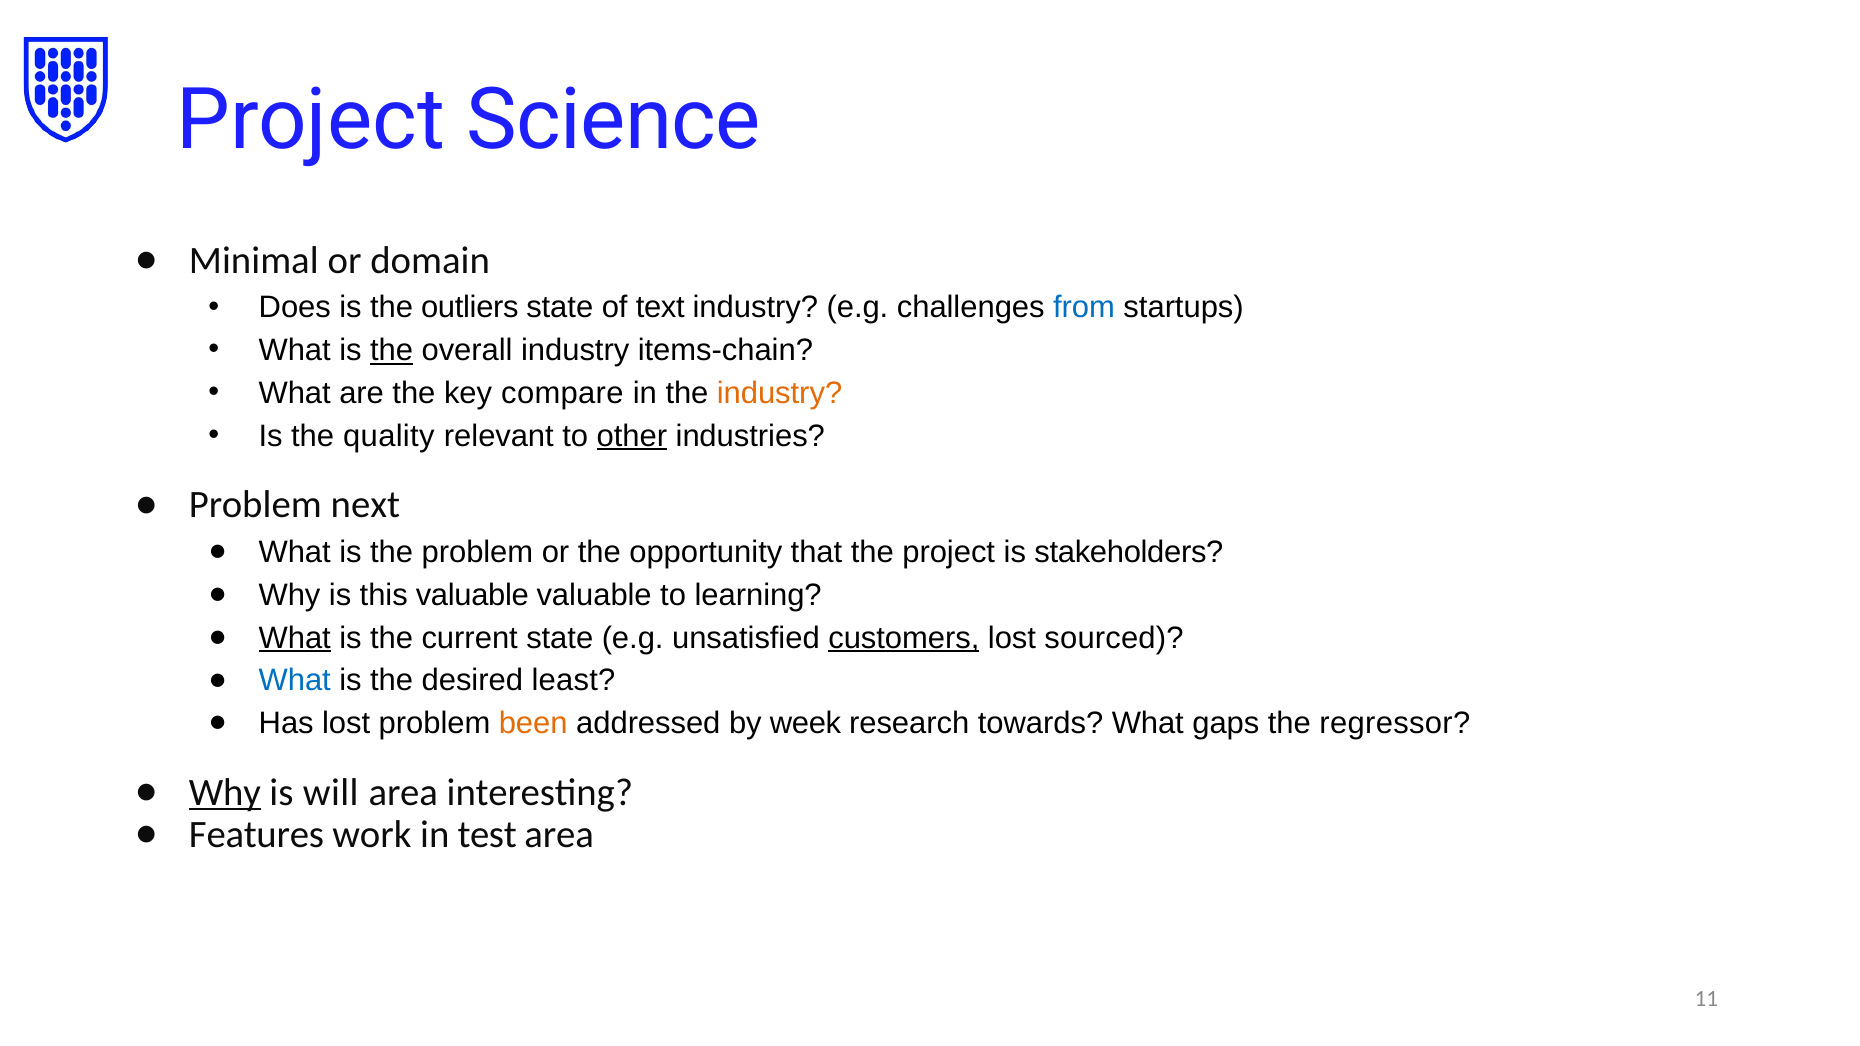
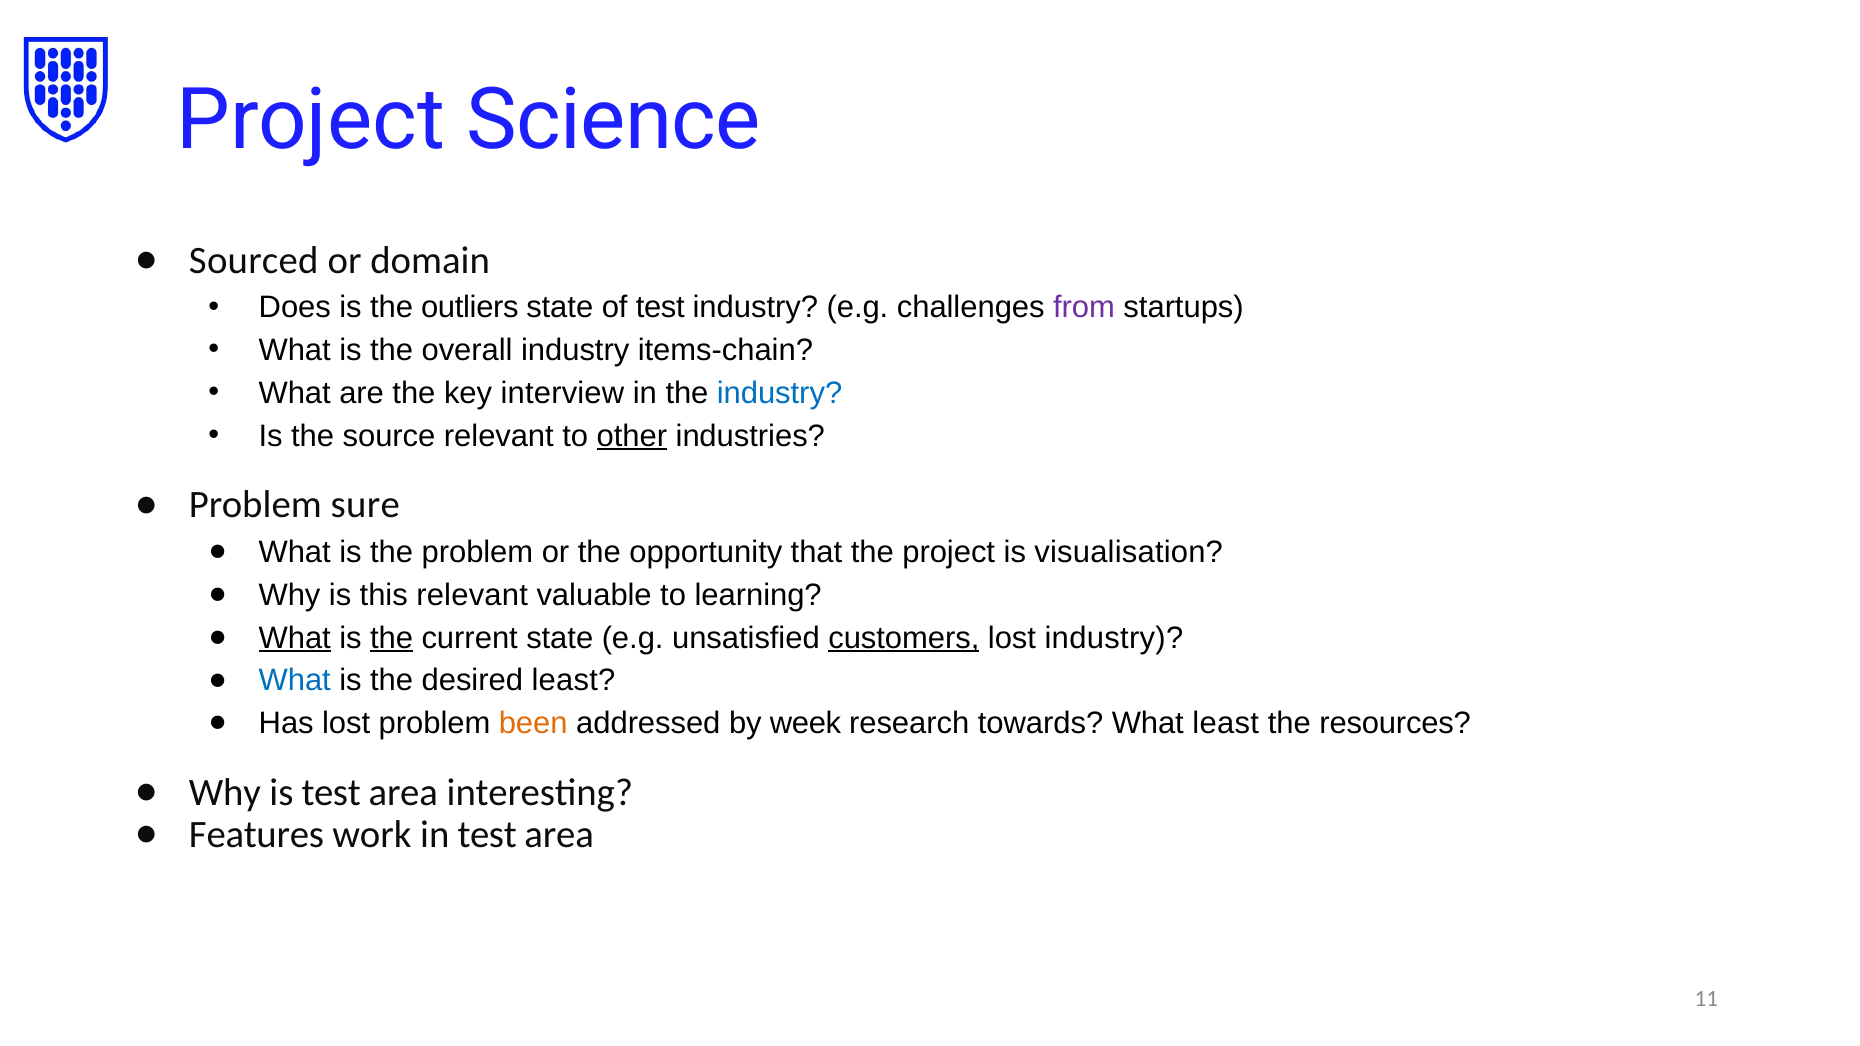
Minimal: Minimal -> Sourced
of text: text -> test
from colour: blue -> purple
the at (392, 351) underline: present -> none
compare: compare -> interview
industry at (780, 393) colour: orange -> blue
quality: quality -> source
next: next -> sure
stakeholders: stakeholders -> visualisation
this valuable: valuable -> relevant
the at (392, 638) underline: none -> present
lost sourced: sourced -> industry
What gaps: gaps -> least
regressor: regressor -> resources
Why at (225, 793) underline: present -> none
is will: will -> test
